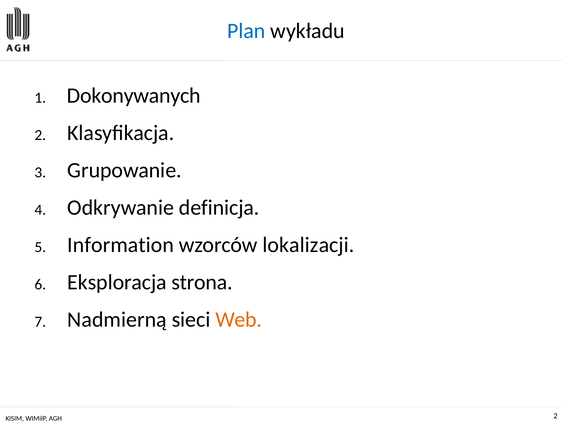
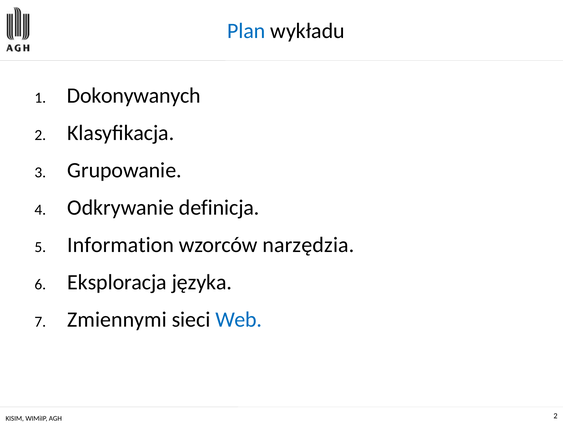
lokalizacji: lokalizacji -> narzędzia
strona: strona -> języka
Nadmierną: Nadmierną -> Zmiennymi
Web colour: orange -> blue
